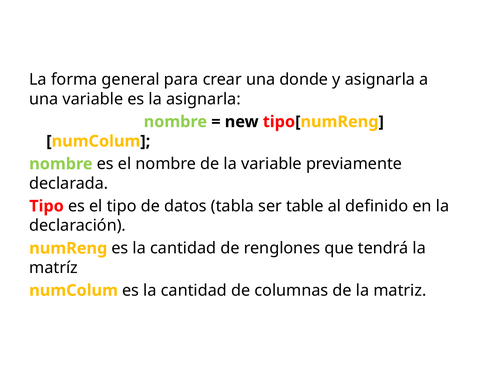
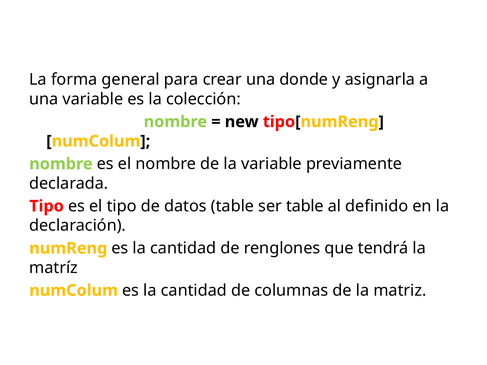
la asignarla: asignarla -> colección
datos tabla: tabla -> table
